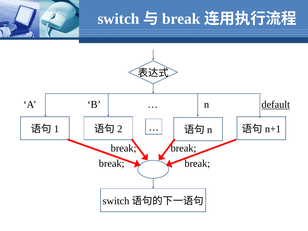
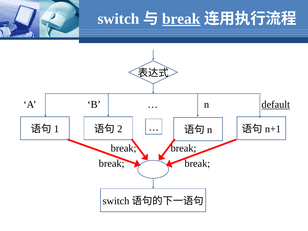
break at (181, 19) underline: none -> present
